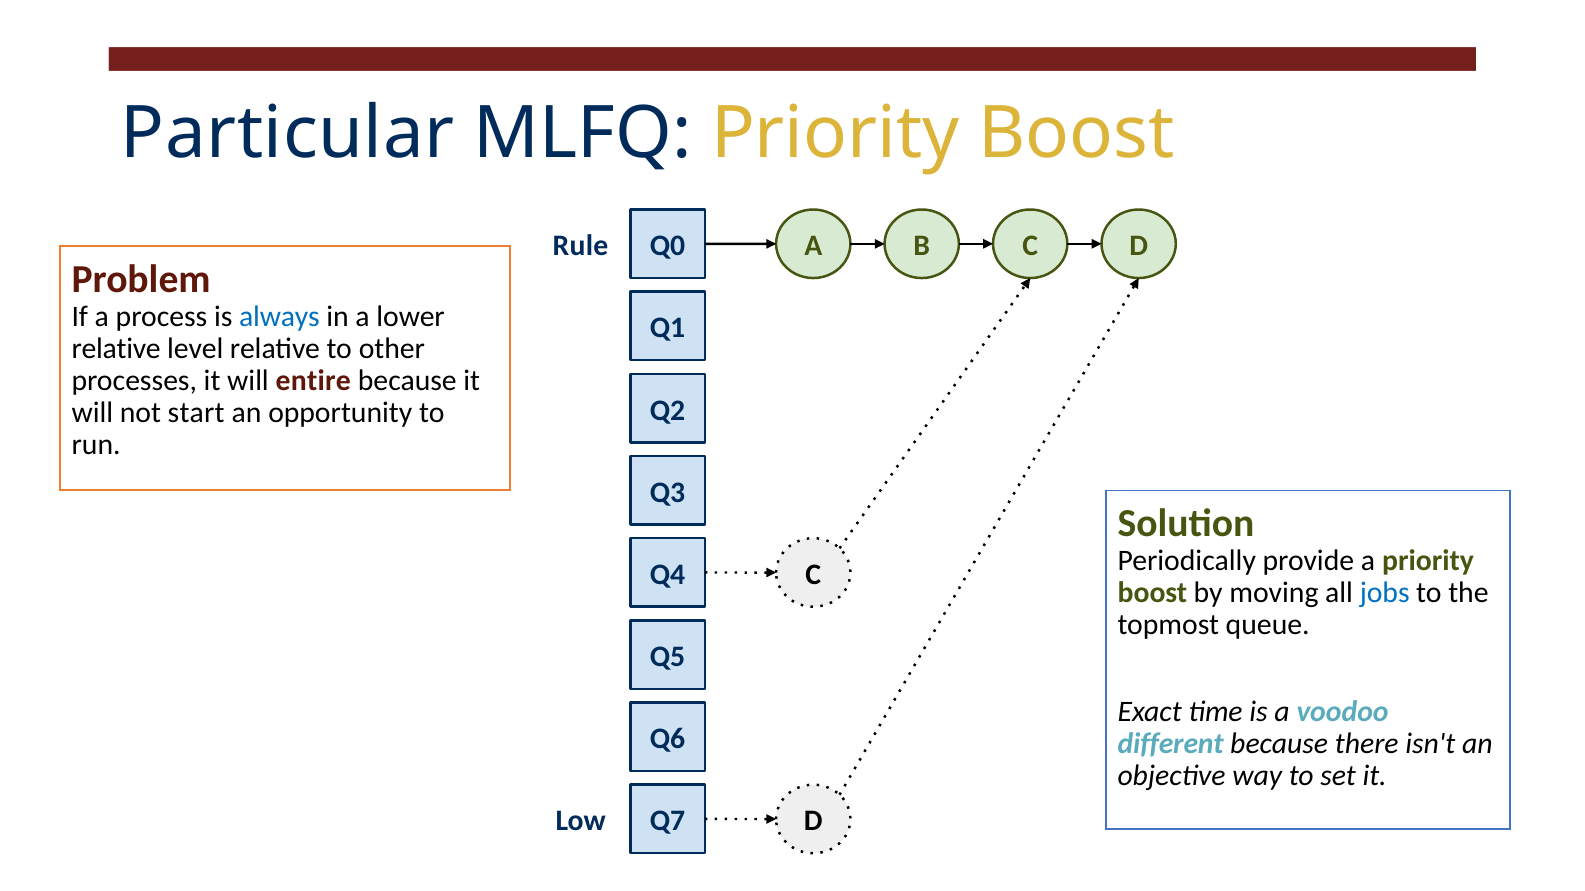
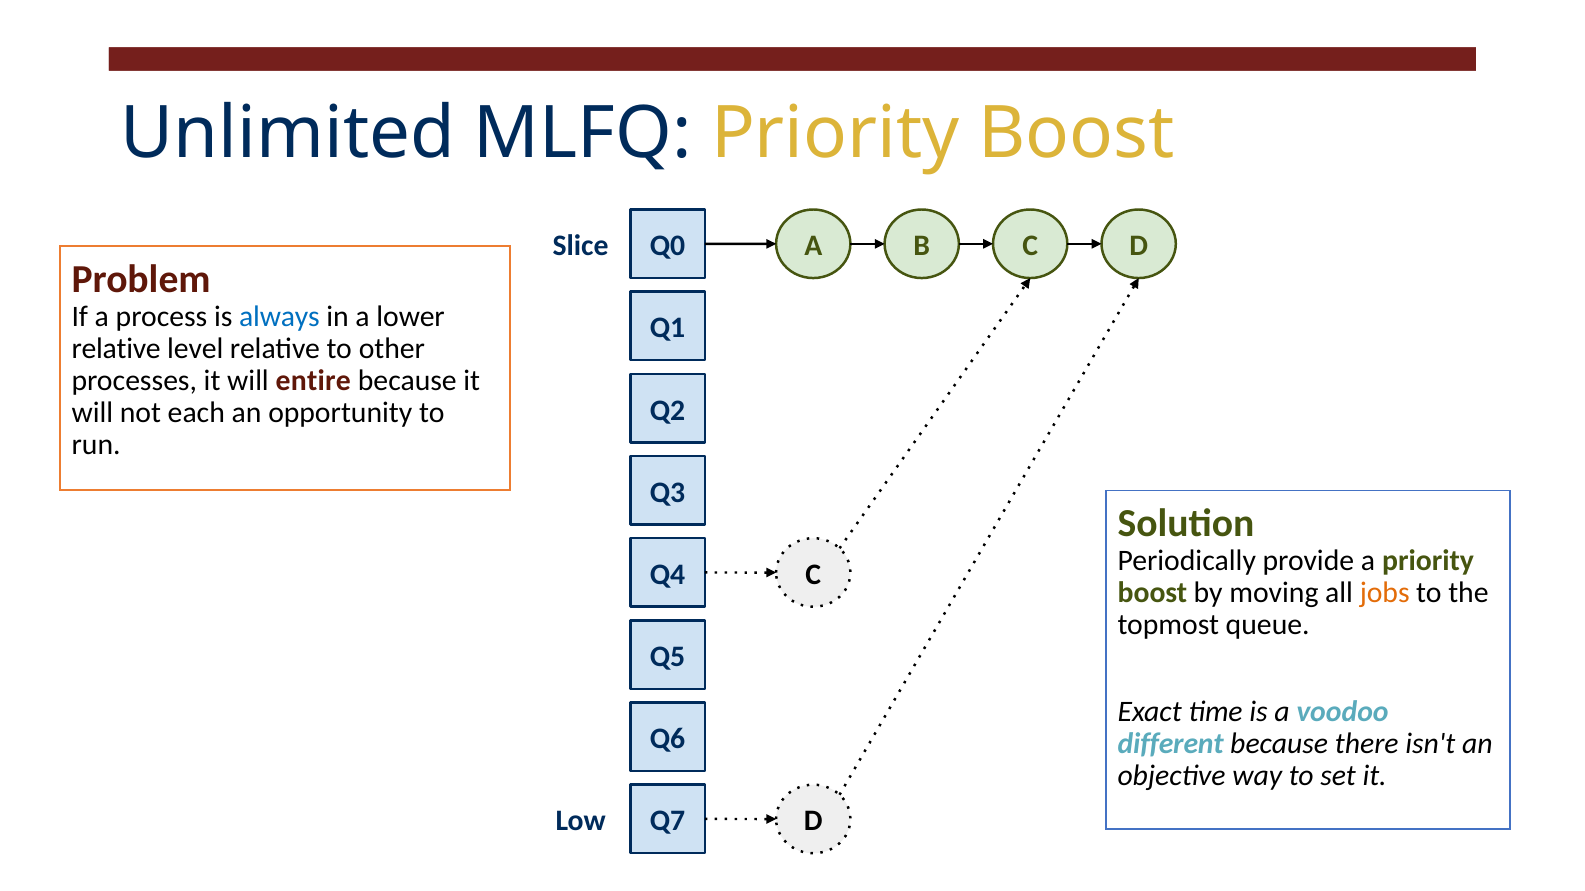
Particular: Particular -> Unlimited
Rule: Rule -> Slice
start: start -> each
jobs colour: blue -> orange
